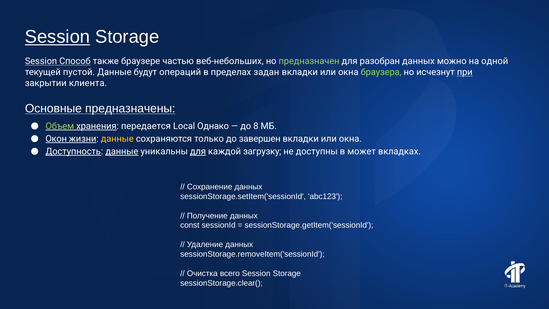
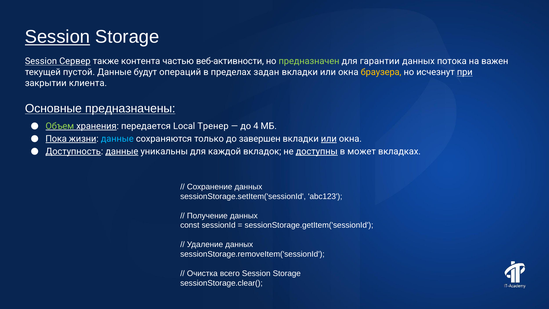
Способ: Способ -> Сервер
браузере: браузере -> контента
веб-небольших: веб-небольших -> веб-активности
разобран: разобран -> гарантии
можно: можно -> потока
одной: одной -> важен
браузера colour: light green -> yellow
Однако: Однако -> Тренер
8: 8 -> 4
Окон: Окон -> Пока
данные at (117, 139) colour: yellow -> light blue
или at (329, 139) underline: none -> present
для at (198, 151) underline: present -> none
загрузку: загрузку -> вкладок
доступны underline: none -> present
